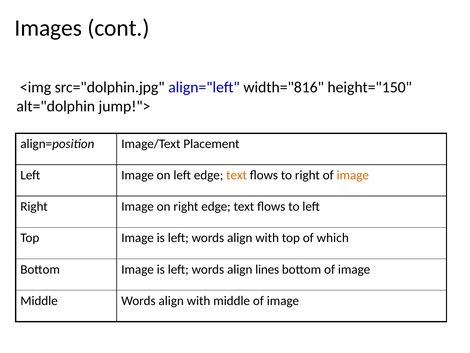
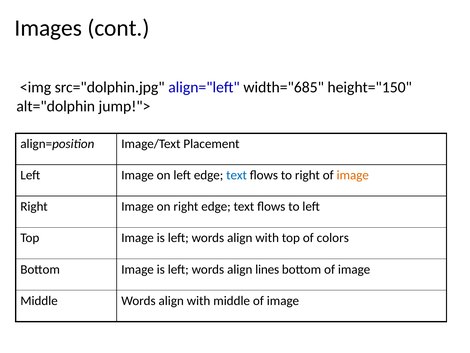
width="816: width="816 -> width="685
text at (237, 175) colour: orange -> blue
which: which -> colors
